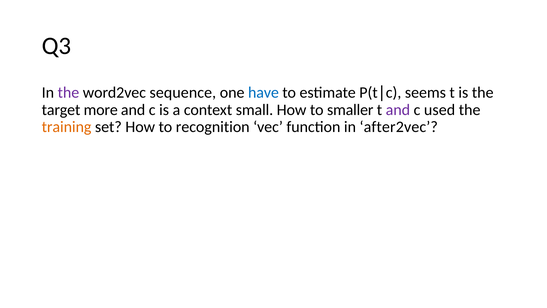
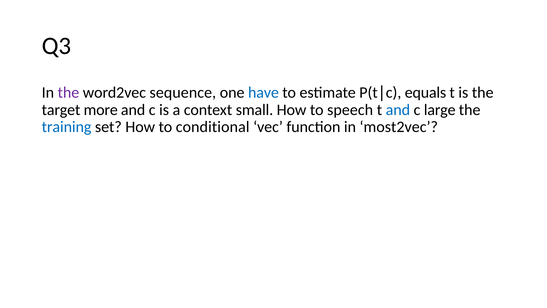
seems: seems -> equals
smaller: smaller -> speech
and at (398, 110) colour: purple -> blue
used: used -> large
training colour: orange -> blue
recognition: recognition -> conditional
after2vec: after2vec -> most2vec
